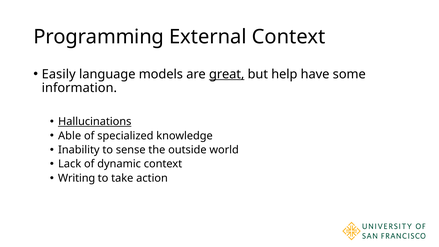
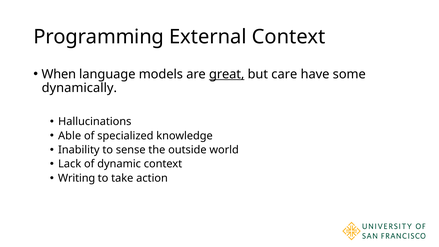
Easily: Easily -> When
help: help -> care
information: information -> dynamically
Hallucinations underline: present -> none
